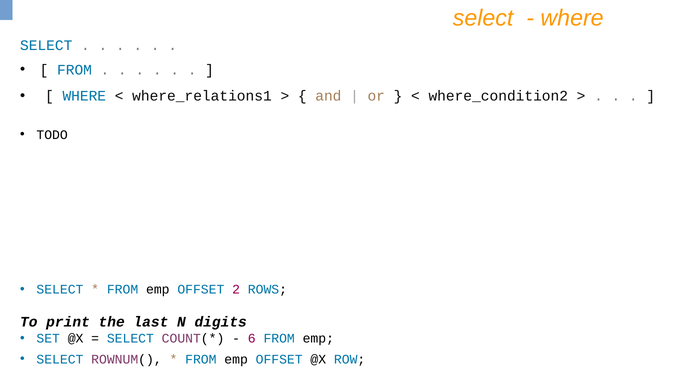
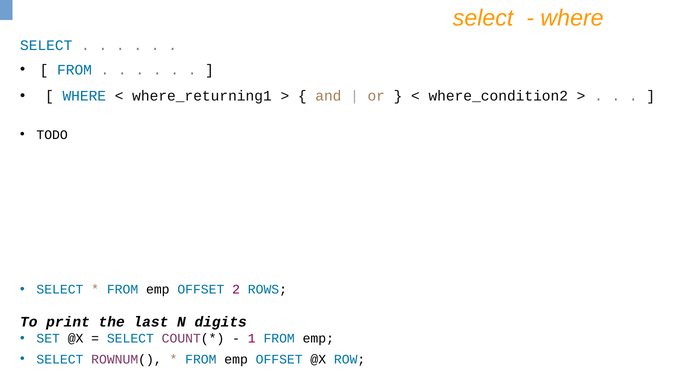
where_relations1: where_relations1 -> where_returning1
6: 6 -> 1
